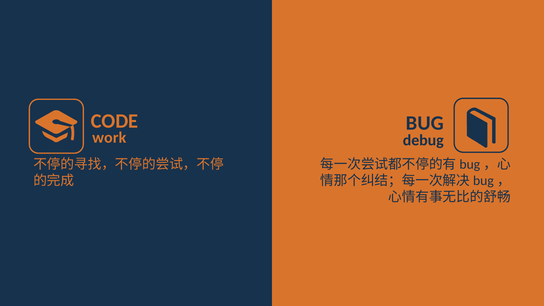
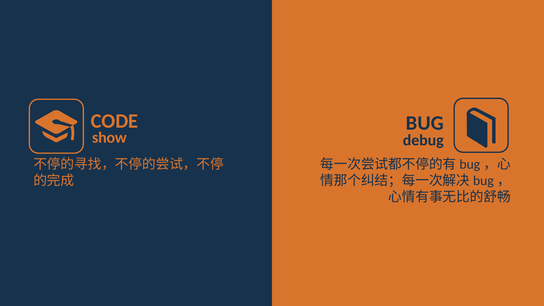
work: work -> show
